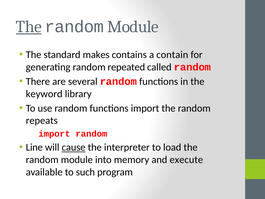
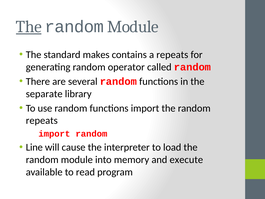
a contain: contain -> repeats
repeated: repeated -> operator
keyword: keyword -> separate
cause underline: present -> none
such: such -> read
